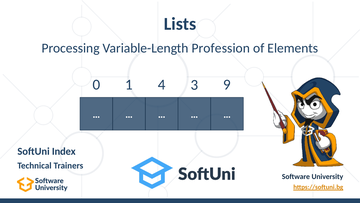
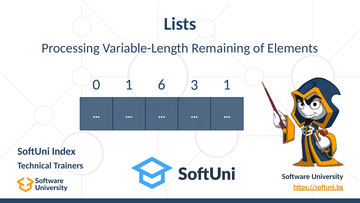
Profession: Profession -> Remaining
4: 4 -> 6
3 9: 9 -> 1
